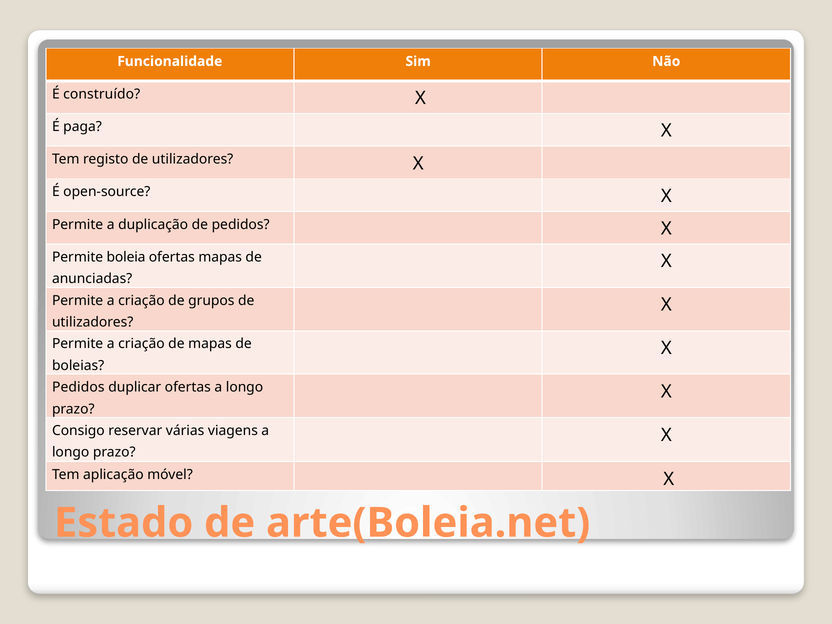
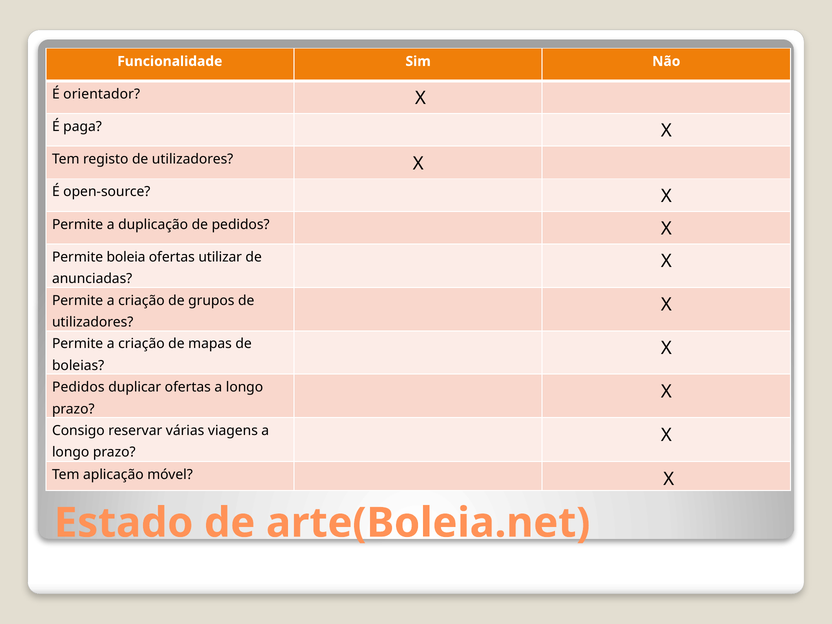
construído: construído -> orientador
ofertas mapas: mapas -> utilizar
